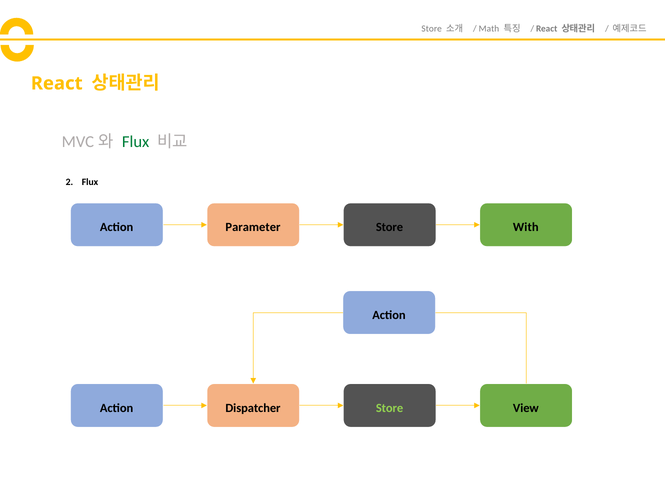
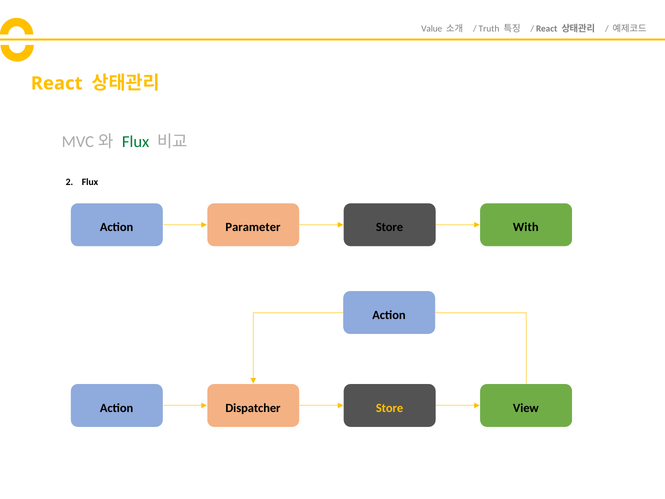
Store at (432, 29): Store -> Value
Math: Math -> Truth
Store at (390, 408) colour: light green -> yellow
